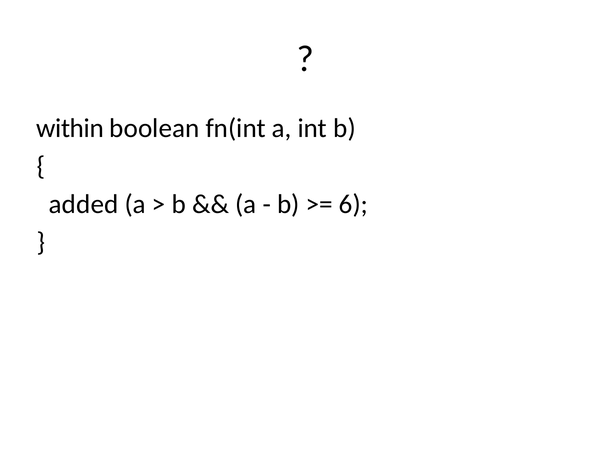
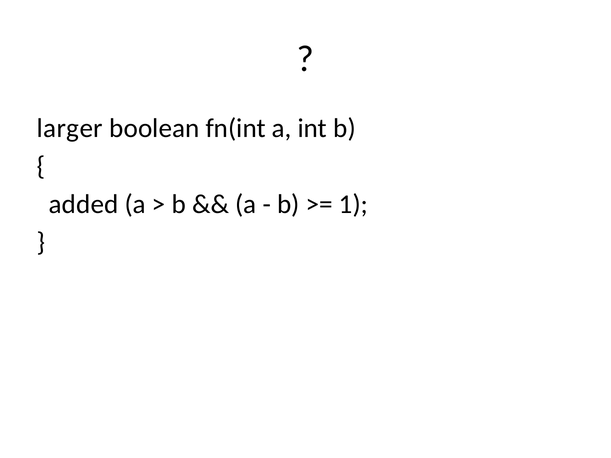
within: within -> larger
6: 6 -> 1
